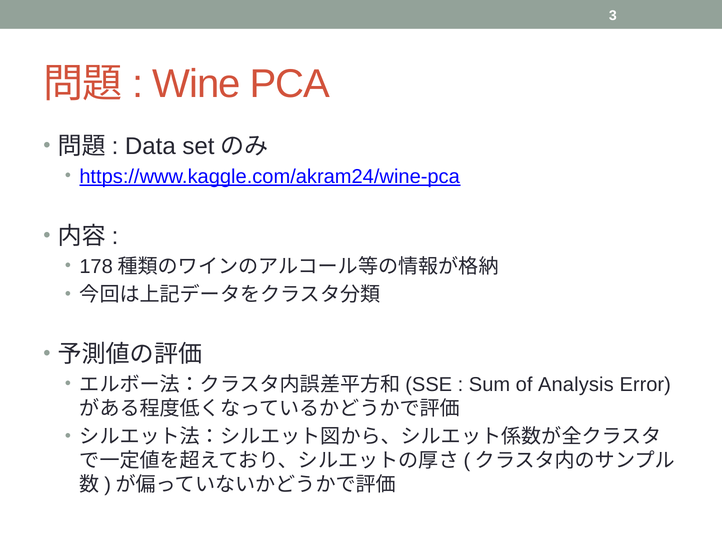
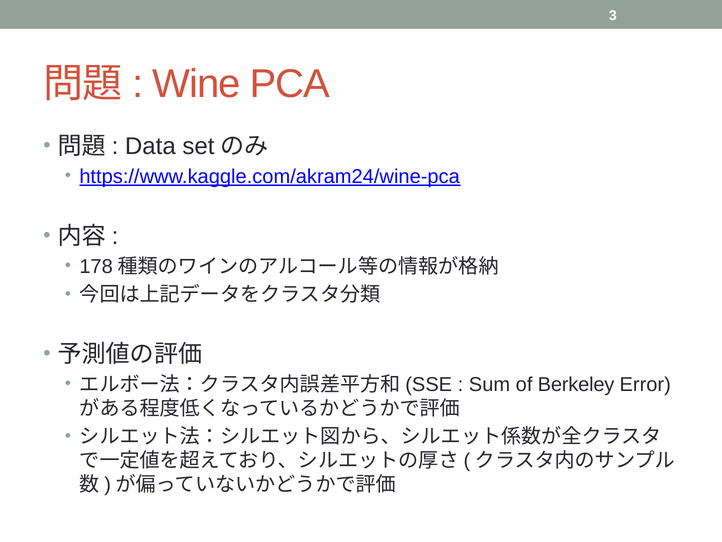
Analysis: Analysis -> Berkeley
